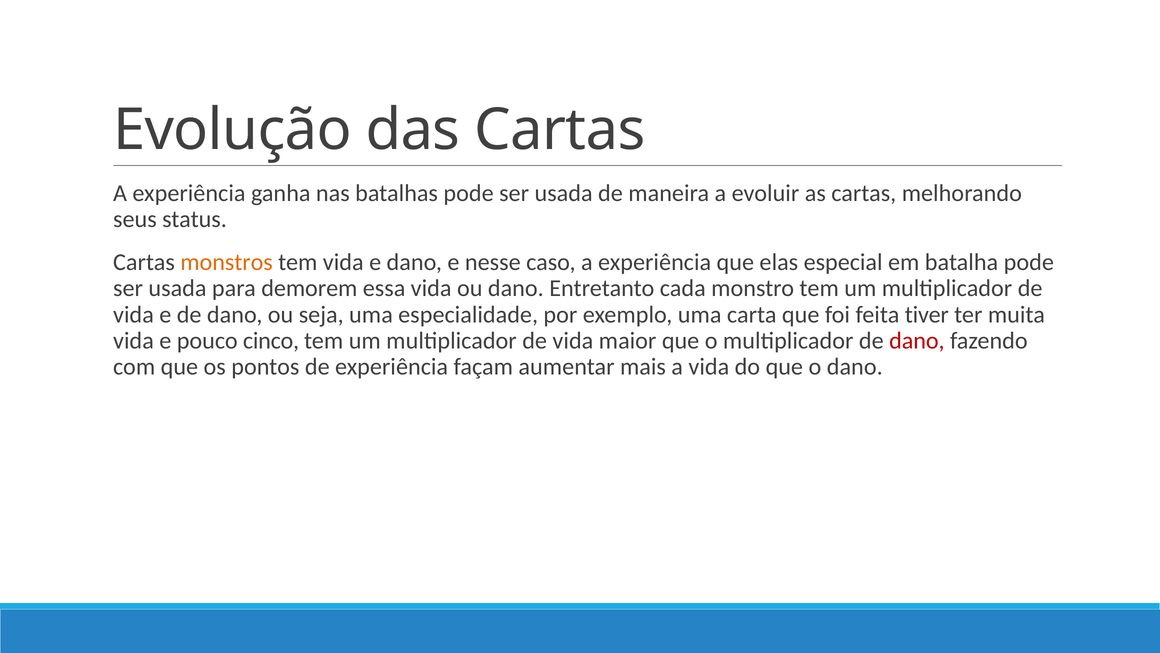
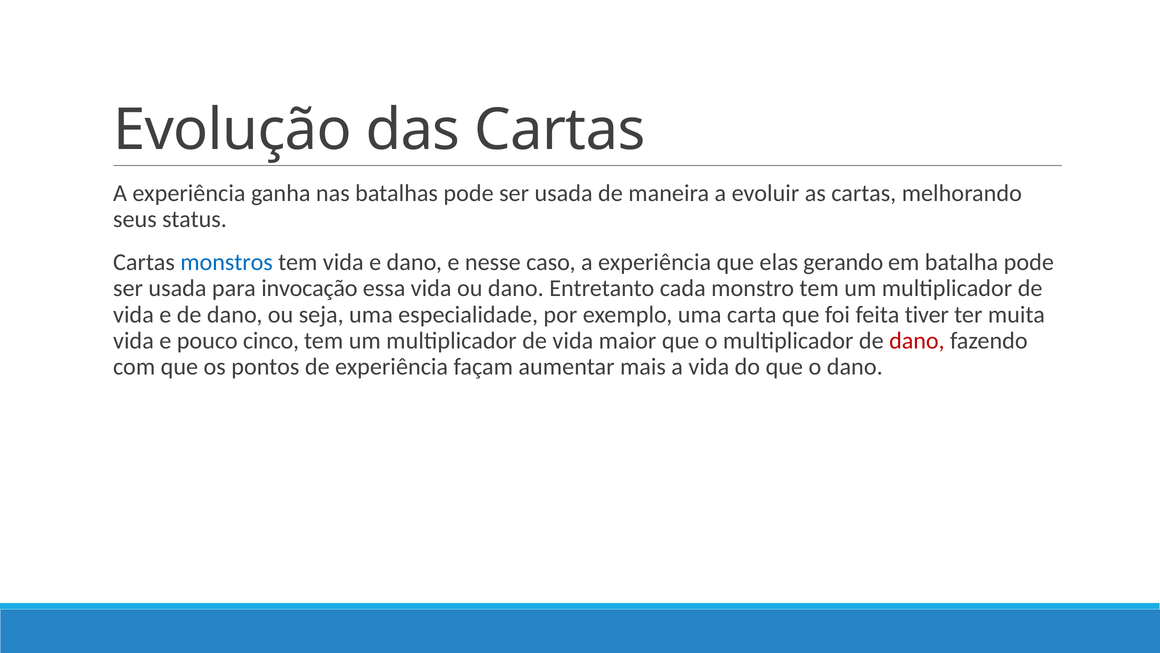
monstros colour: orange -> blue
especial: especial -> gerando
demorem: demorem -> invocação
